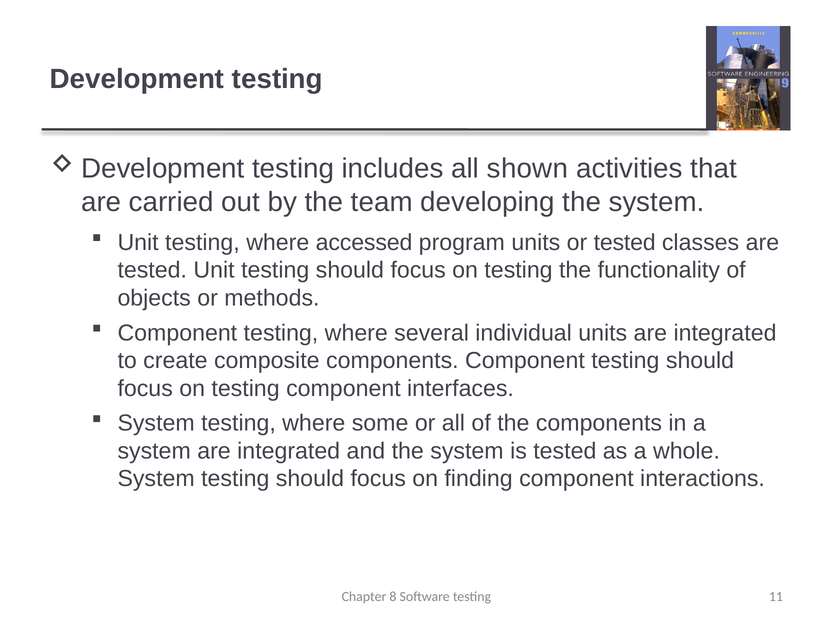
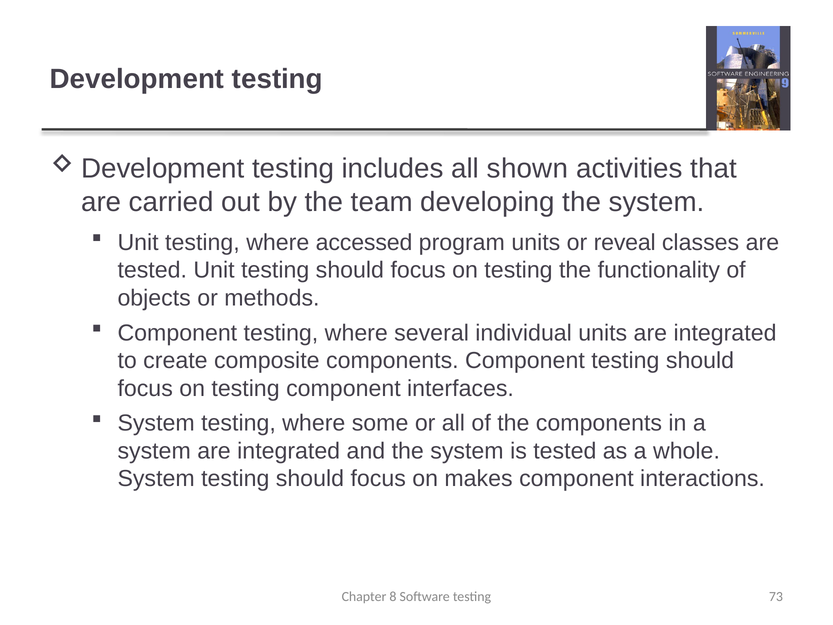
or tested: tested -> reveal
finding: finding -> makes
11: 11 -> 73
